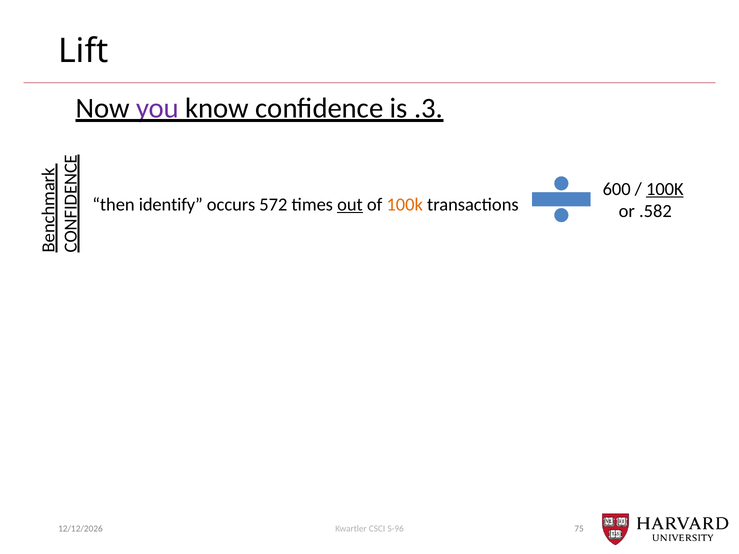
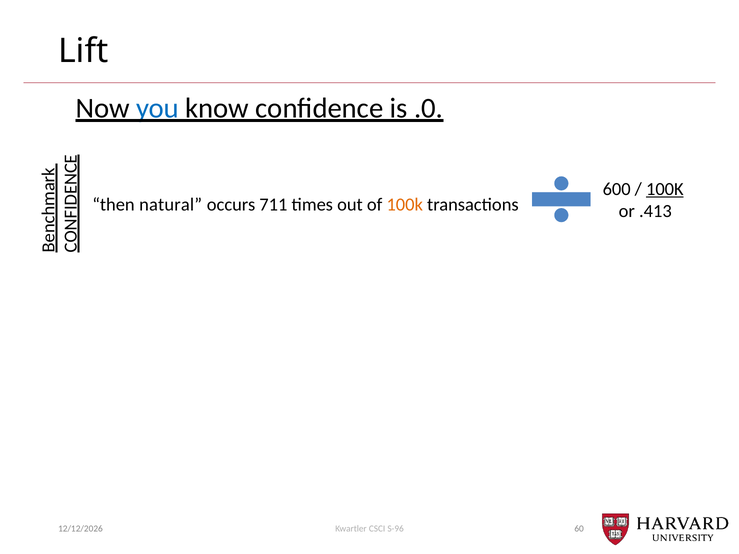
you colour: purple -> blue
.3: .3 -> .0
identify: identify -> natural
572: 572 -> 711
out underline: present -> none
.582: .582 -> .413
75: 75 -> 60
